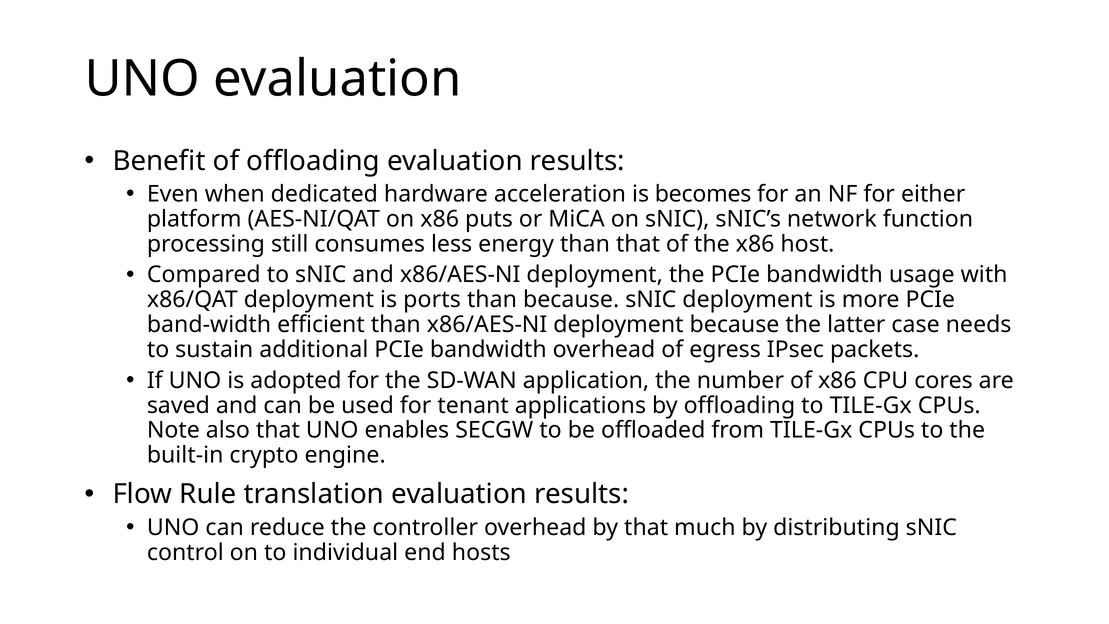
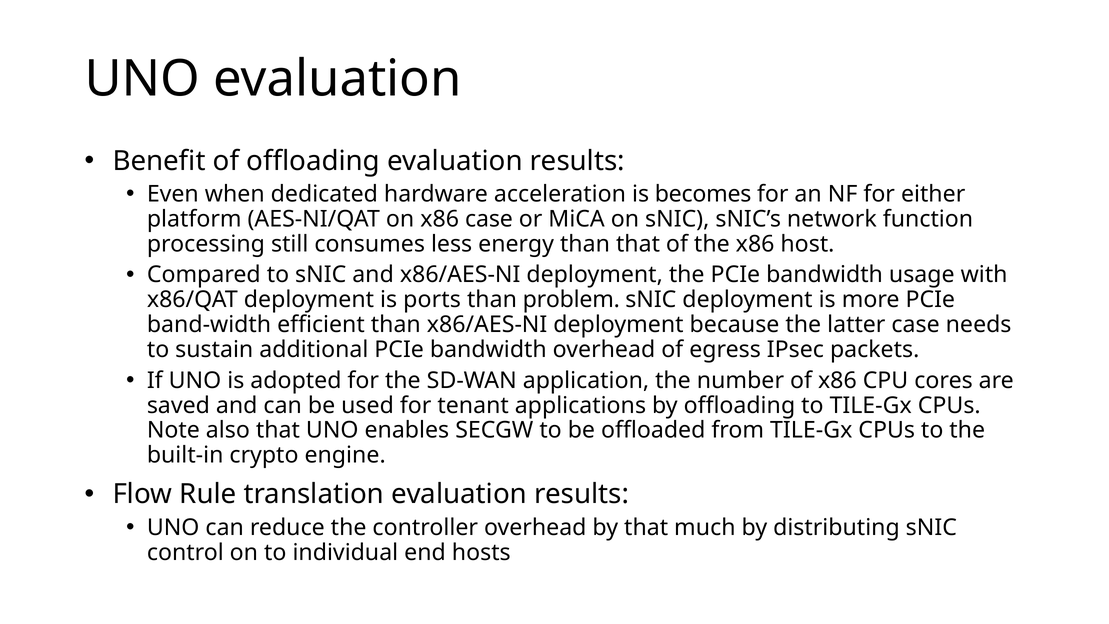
x86 puts: puts -> case
than because: because -> problem
